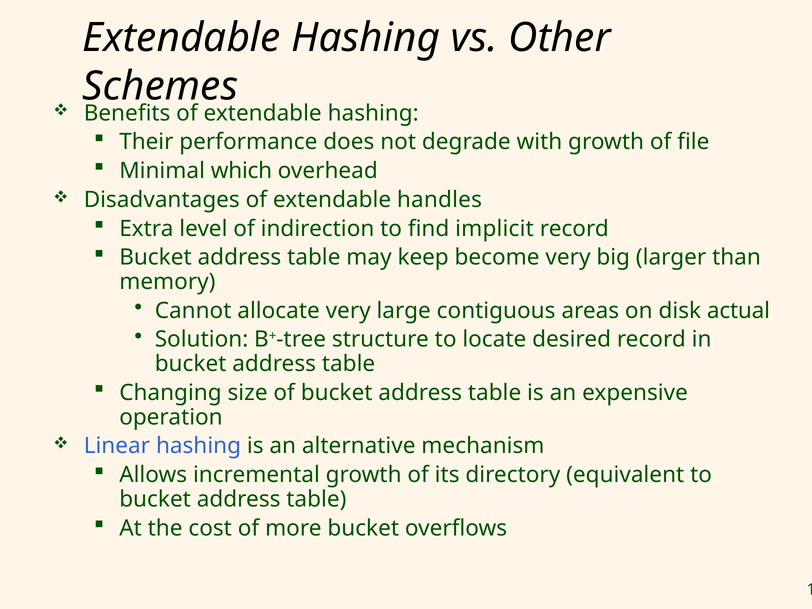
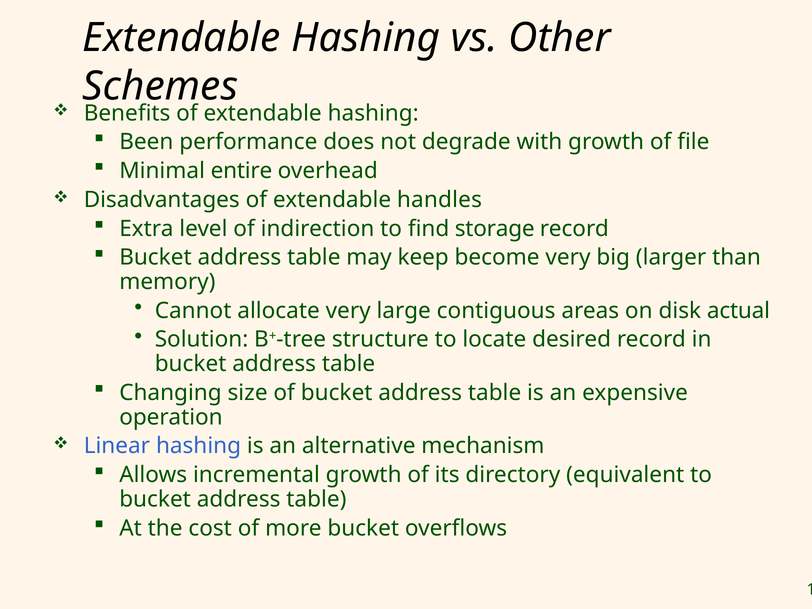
Their: Their -> Been
which: which -> entire
implicit: implicit -> storage
